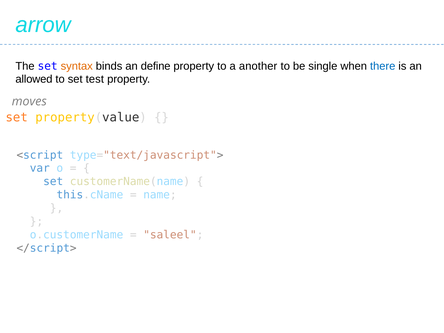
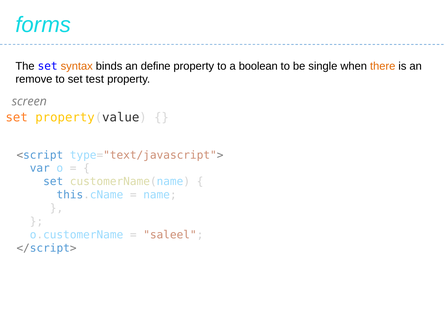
arrow: arrow -> forms
another: another -> boolean
there colour: blue -> orange
allowed: allowed -> remove
moves: moves -> screen
